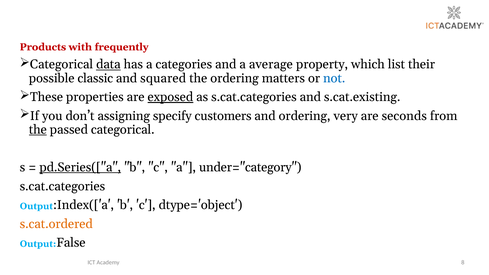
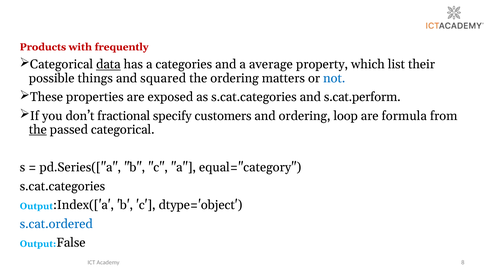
classic: classic -> things
exposed underline: present -> none
s.cat.existing: s.cat.existing -> s.cat.perform
assigning: assigning -> fractional
very: very -> loop
seconds: seconds -> formula
pd.Series(["a underline: present -> none
under="category: under="category -> equal="category
s.cat.ordered colour: orange -> blue
